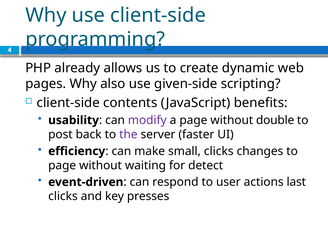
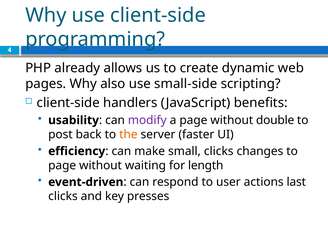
given-side: given-side -> small-side
contents: contents -> handlers
the colour: purple -> orange
detect: detect -> length
